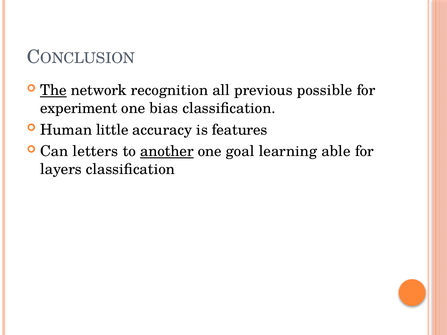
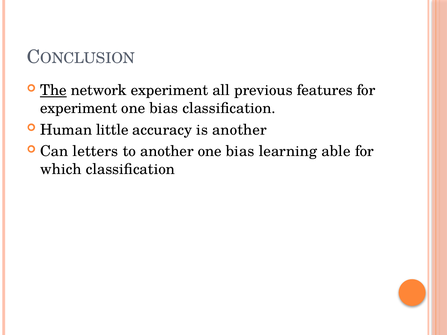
network recognition: recognition -> experiment
possible: possible -> features
is features: features -> another
another at (167, 152) underline: present -> none
goal at (240, 152): goal -> bias
layers: layers -> which
